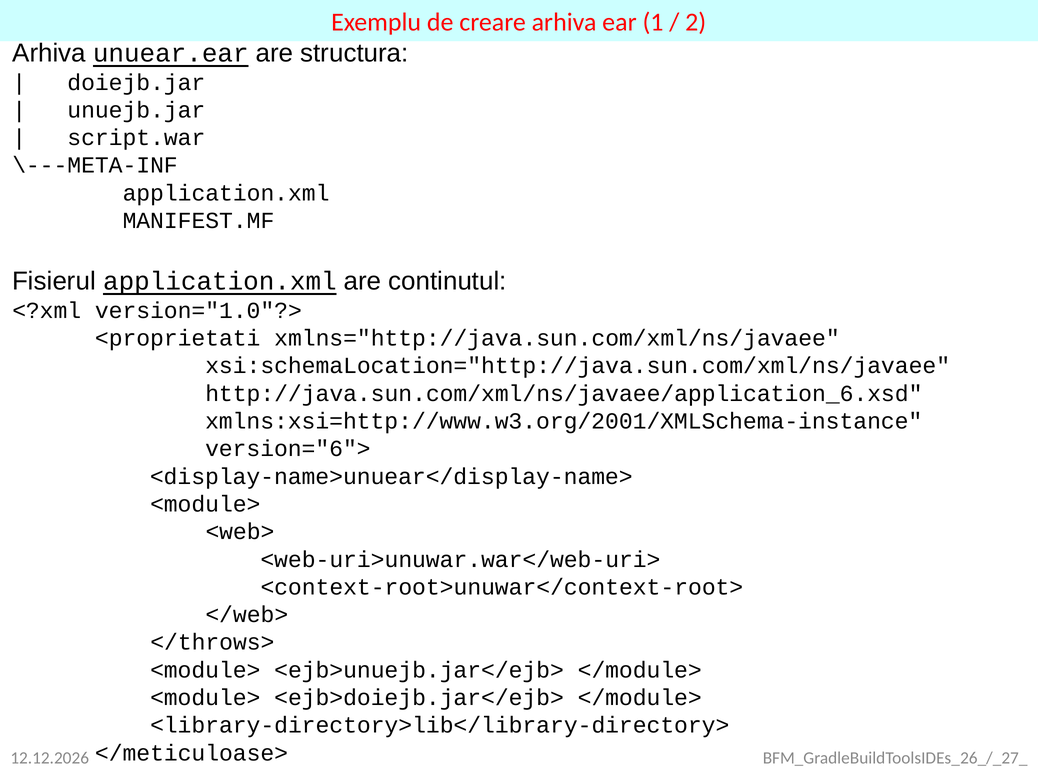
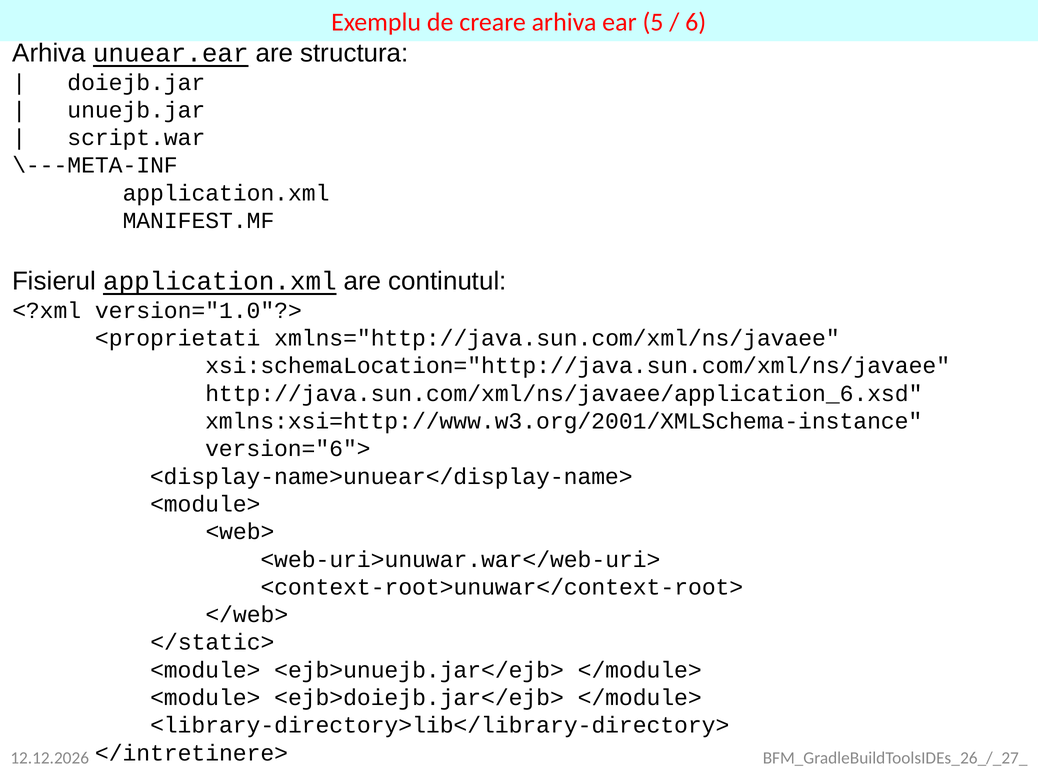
1: 1 -> 5
2: 2 -> 6
</throws>: </throws> -> </static>
</meticuloase>: </meticuloase> -> </intretinere>
